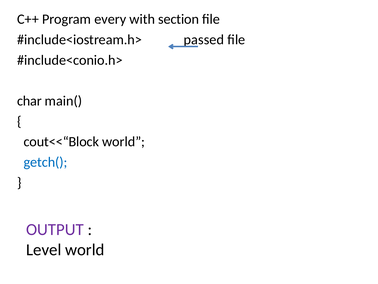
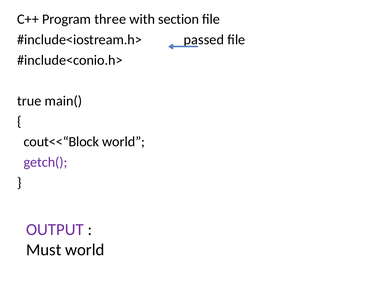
every: every -> three
char: char -> true
getch( colour: blue -> purple
Level: Level -> Must
